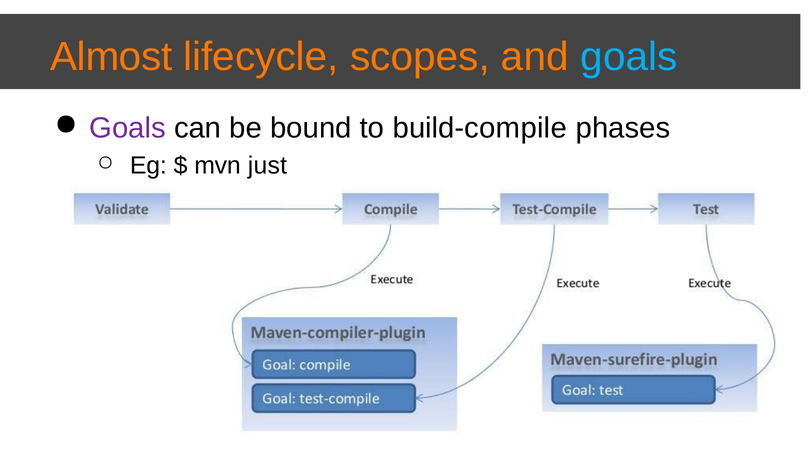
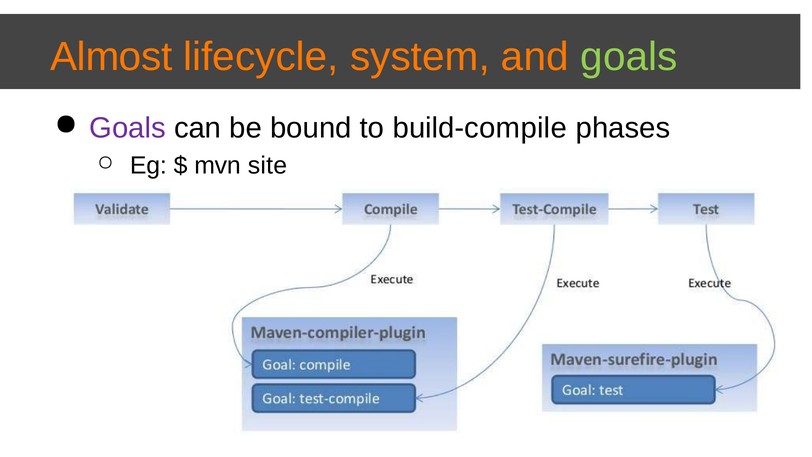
scopes: scopes -> system
goals at (629, 57) colour: light blue -> light green
just: just -> site
